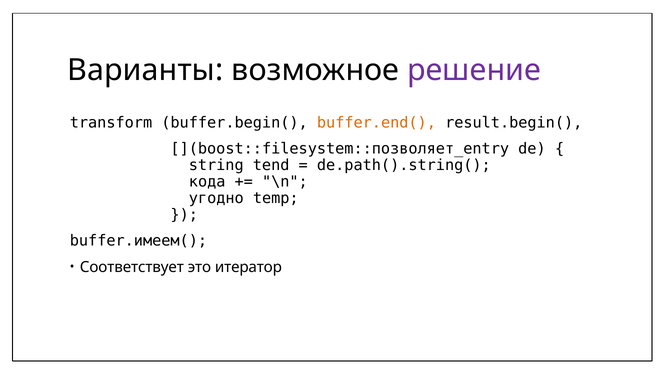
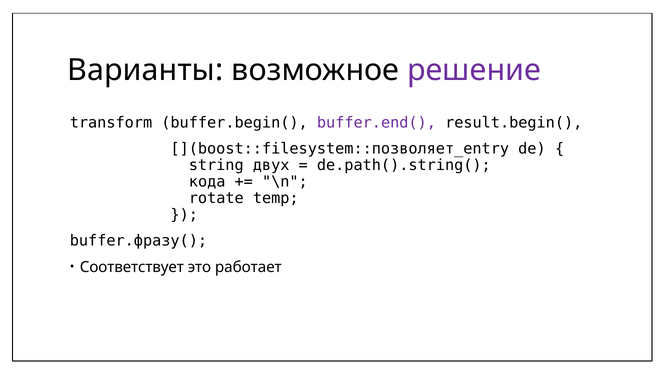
buffer.end( colour: orange -> purple
tend: tend -> двух
угодно: угодно -> rotate
buffer.имеем(: buffer.имеем( -> buffer.фразу(
итератор: итератор -> работает
